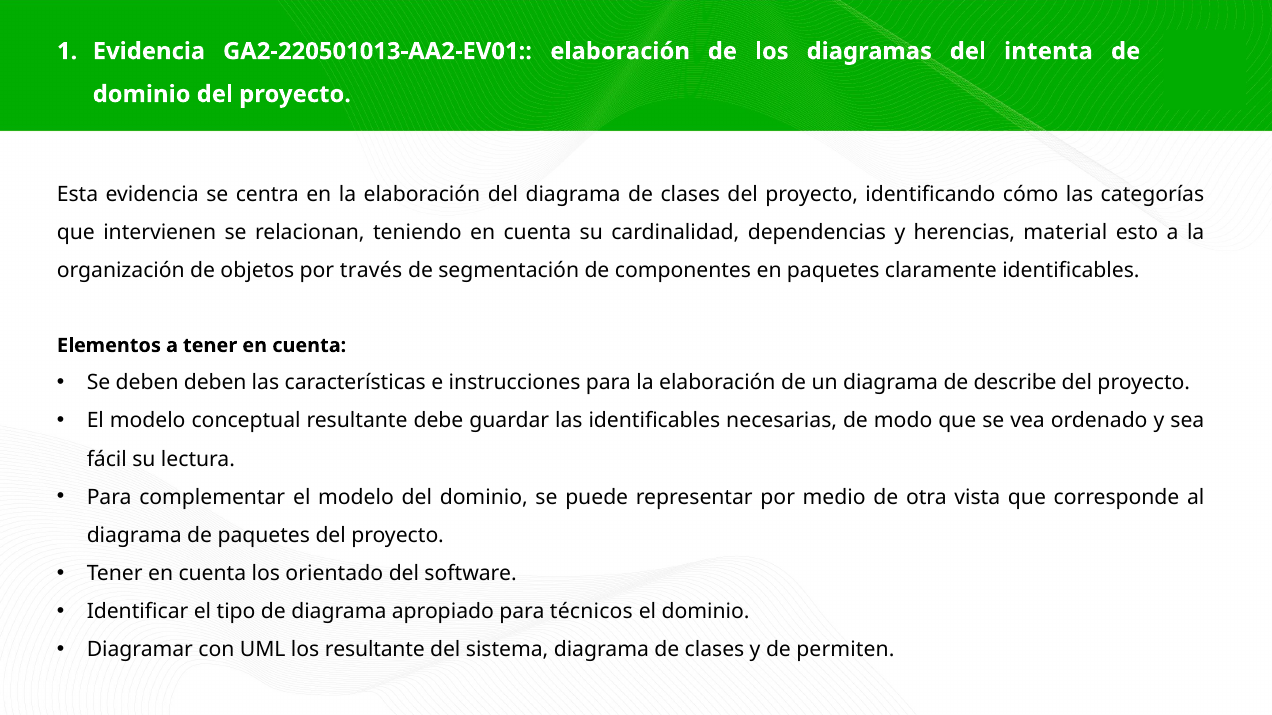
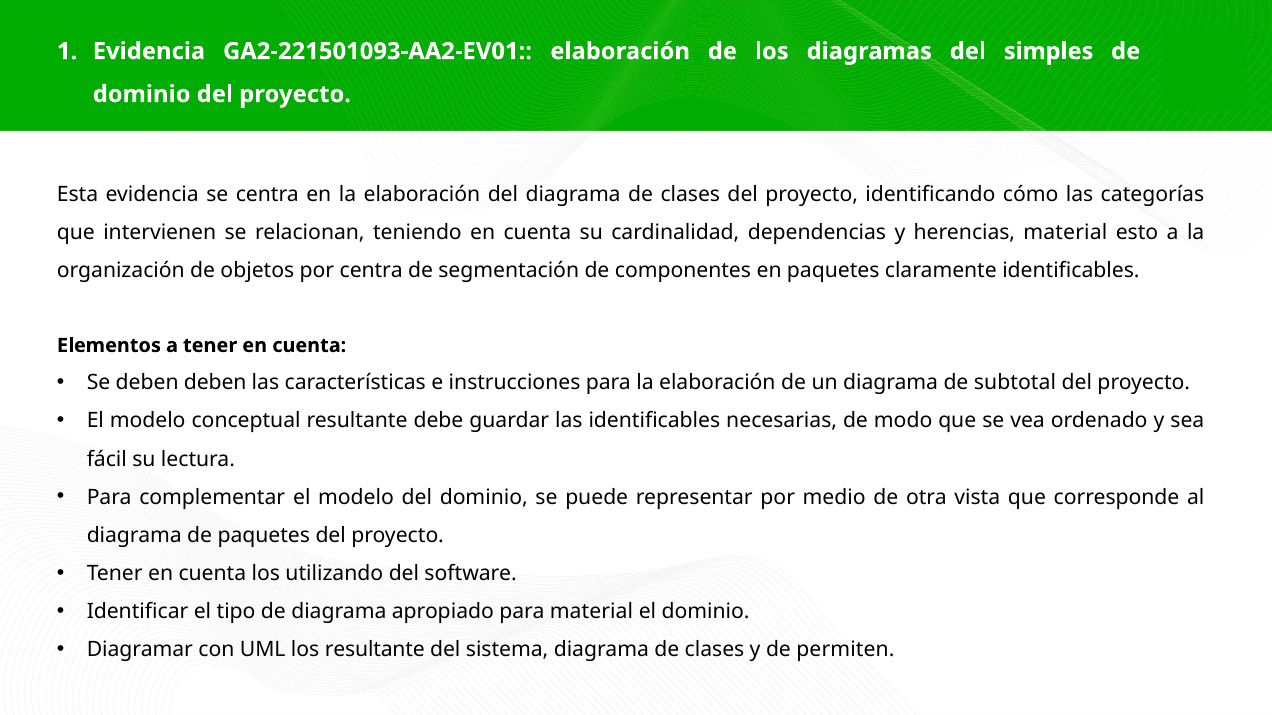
GA2-220501013-AA2-EV01: GA2-220501013-AA2-EV01 -> GA2-221501093-AA2-EV01
intenta: intenta -> simples
por través: través -> centra
describe: describe -> subtotal
orientado: orientado -> utilizando
para técnicos: técnicos -> material
